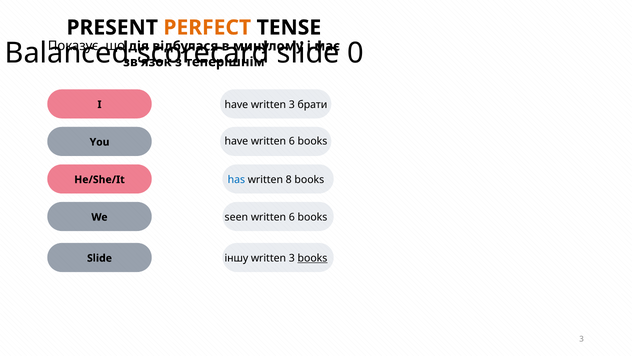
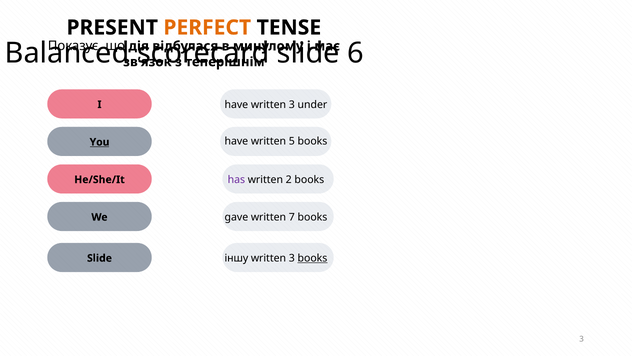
0: 0 -> 6
брати: брати -> under
have written 6: 6 -> 5
You underline: none -> present
has colour: blue -> purple
8: 8 -> 2
seen: seen -> gave
6 at (292, 217): 6 -> 7
